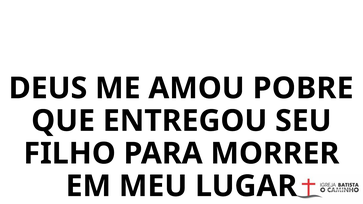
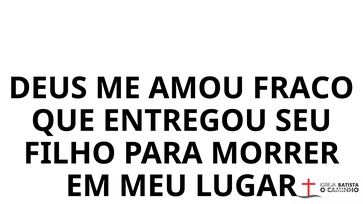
POBRE: POBRE -> FRACO
